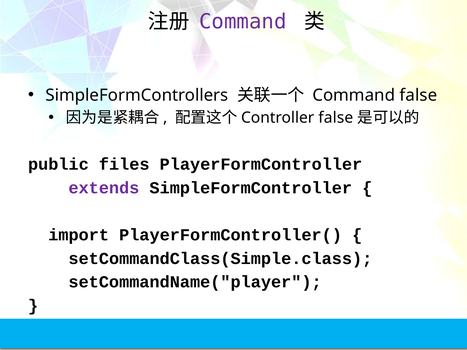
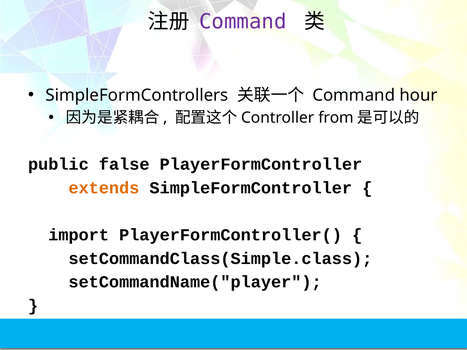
Command false: false -> hour
false at (336, 118): false -> from
files: files -> false
extends colour: purple -> orange
